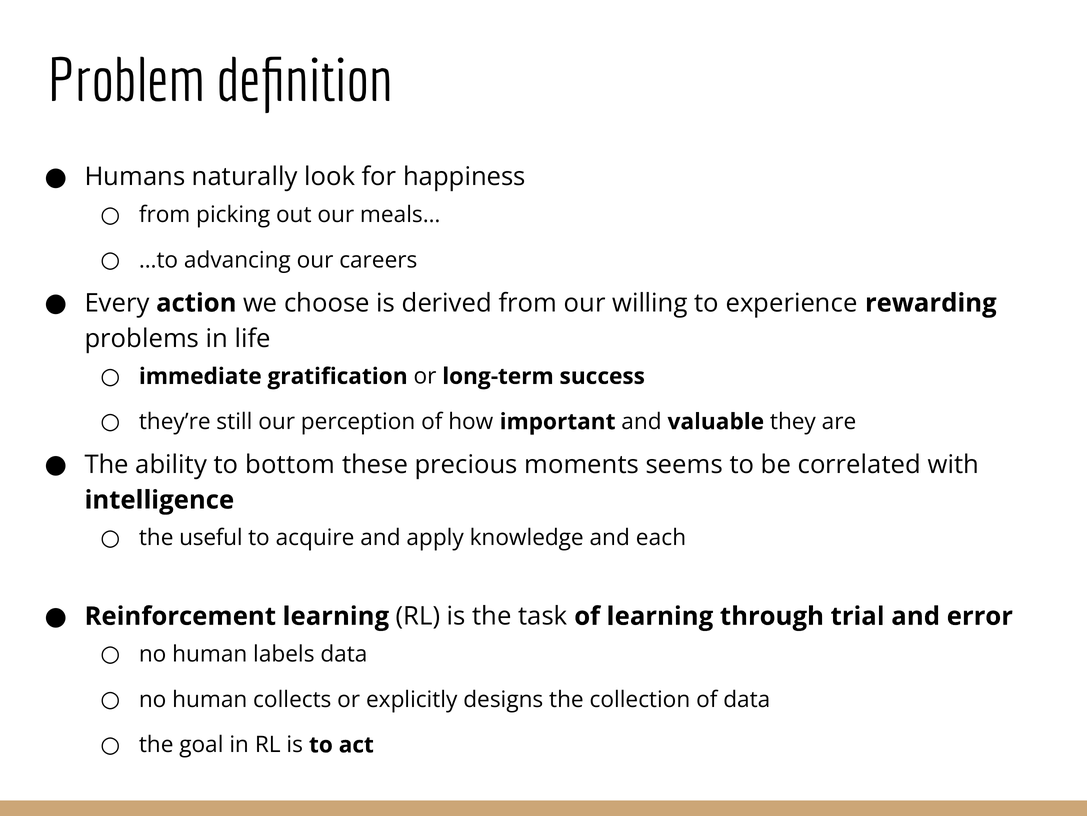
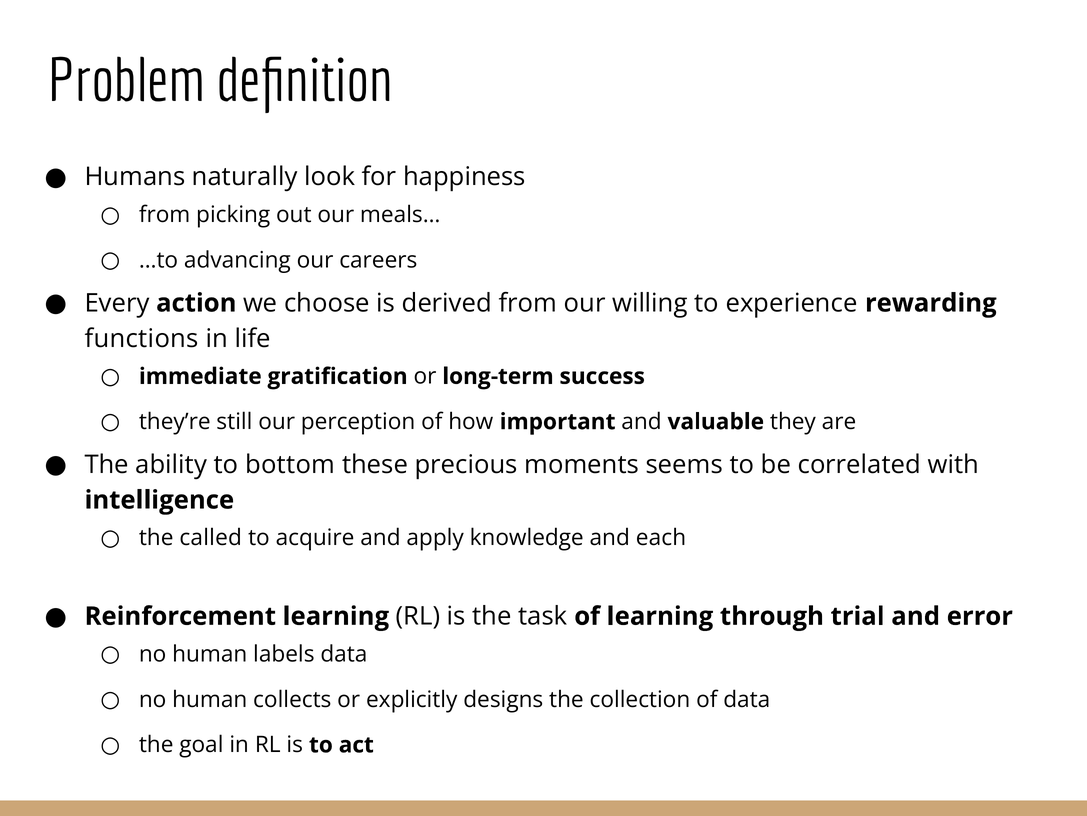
problems: problems -> functions
useful: useful -> called
